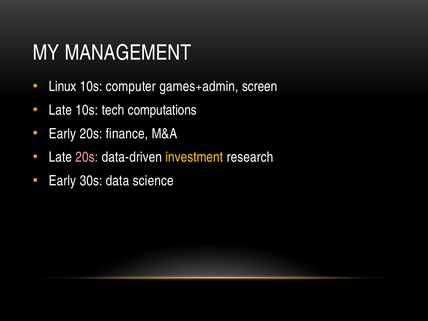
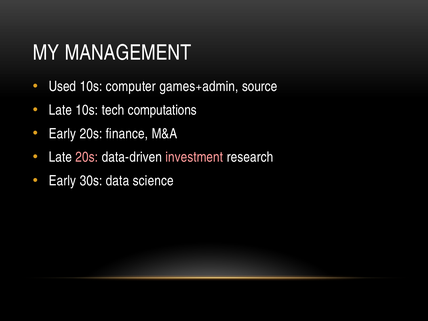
Linux: Linux -> Used
screen: screen -> source
investment colour: yellow -> pink
